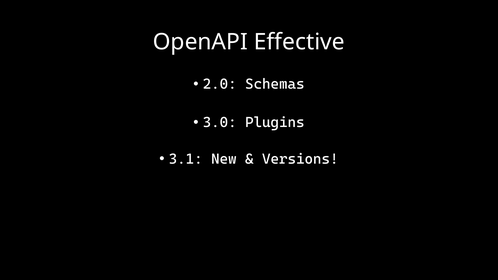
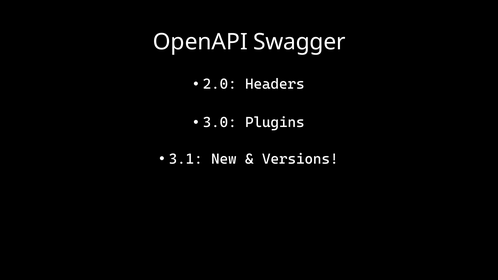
Effective: Effective -> Swagger
Schemas: Schemas -> Headers
